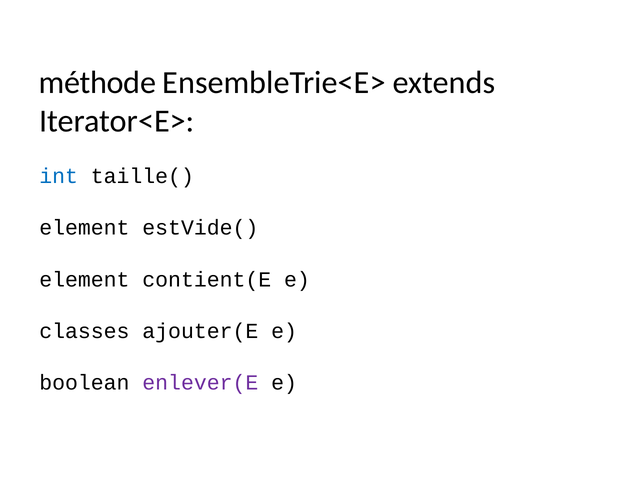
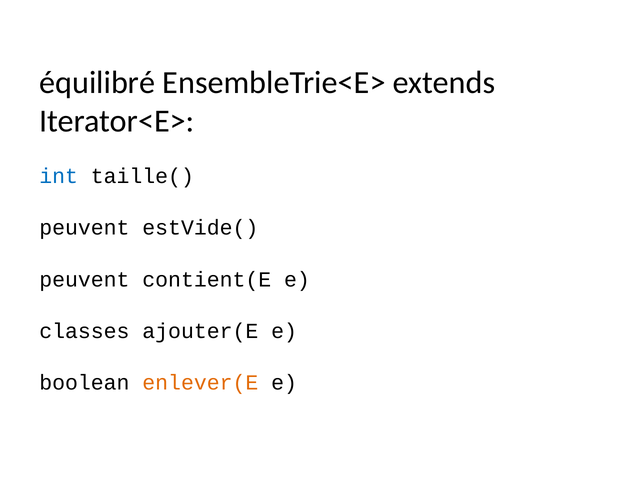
méthode: méthode -> équilibré
element at (84, 228): element -> peuvent
element at (84, 279): element -> peuvent
enlever(E colour: purple -> orange
